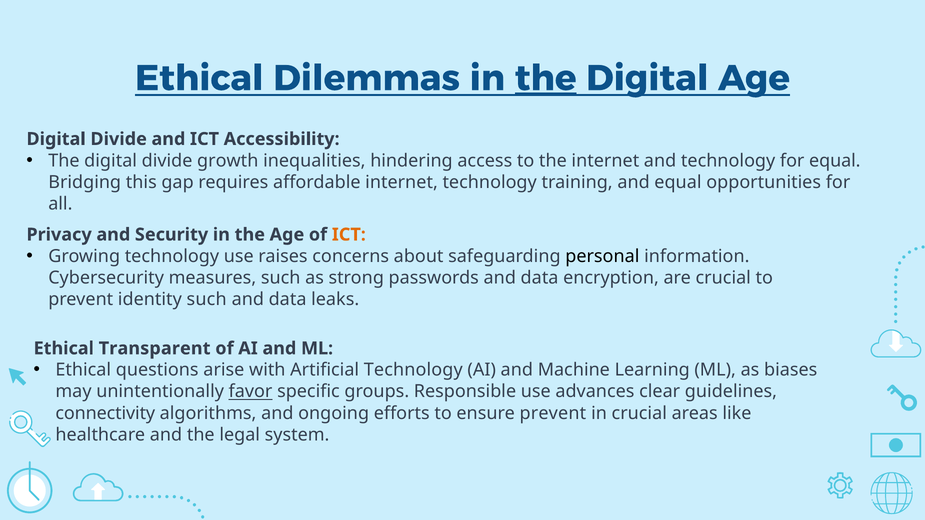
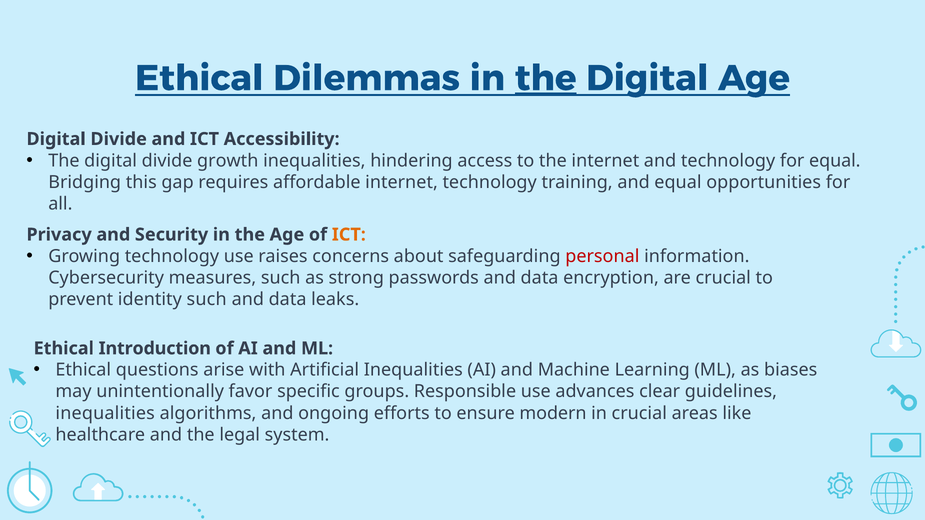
personal colour: black -> red
Transparent: Transparent -> Introduction
Artificial Technology: Technology -> Inequalities
favor underline: present -> none
connectivity at (105, 413): connectivity -> inequalities
ensure prevent: prevent -> modern
